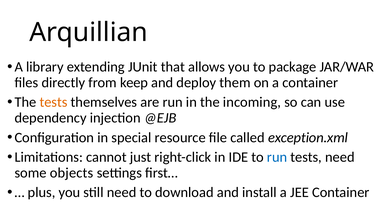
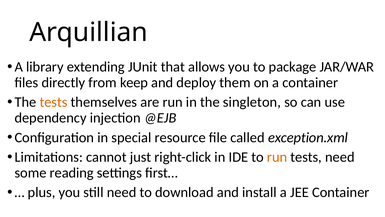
incoming: incoming -> singleton
run at (277, 157) colour: blue -> orange
objects: objects -> reading
